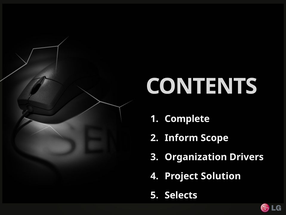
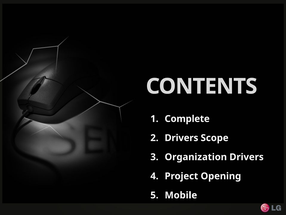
Inform at (181, 138): Inform -> Drivers
Solution: Solution -> Opening
Selects: Selects -> Mobile
